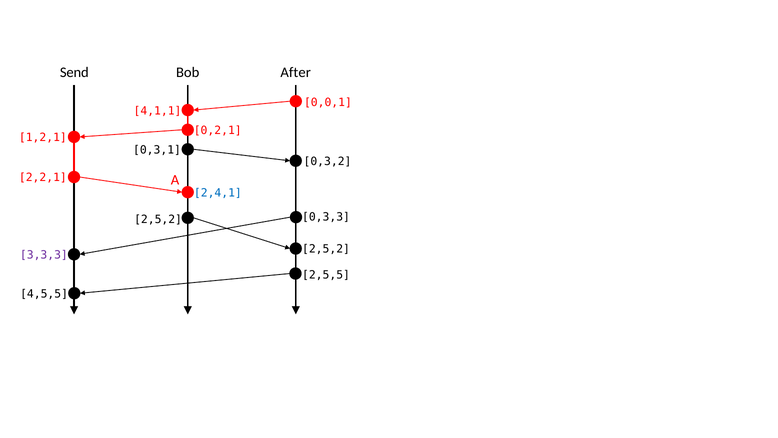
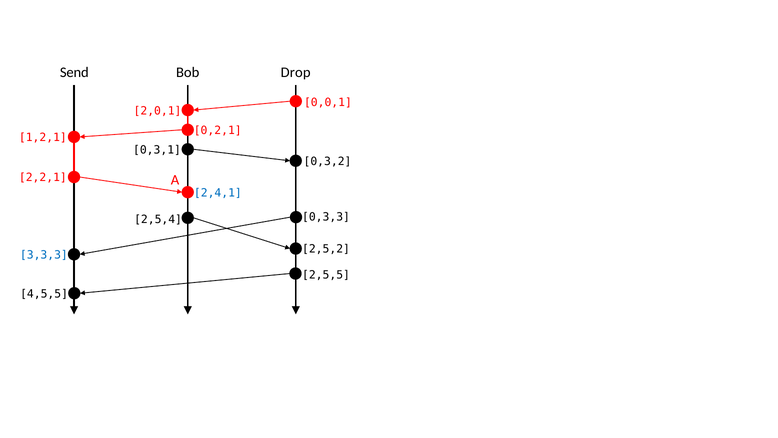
After: After -> Drop
4,1,1: 4,1,1 -> 2,0,1
2,5,2 at (158, 219): 2,5,2 -> 2,5,4
3,3,3 colour: purple -> blue
